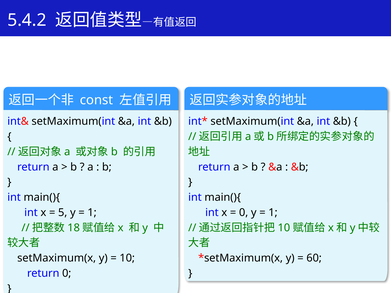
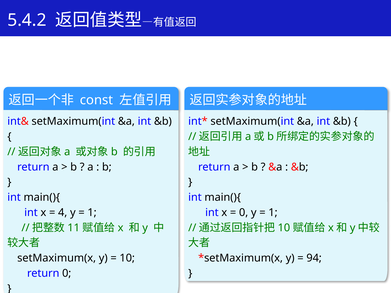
5: 5 -> 4
18: 18 -> 11
60: 60 -> 94
